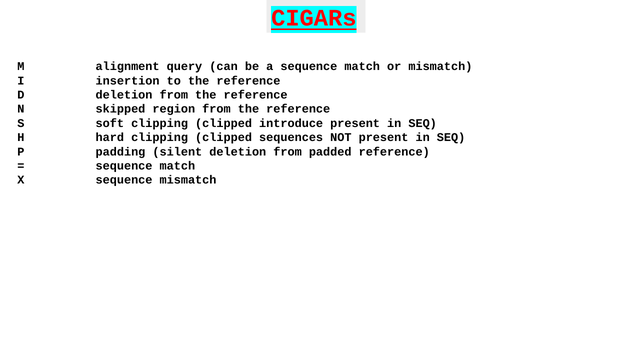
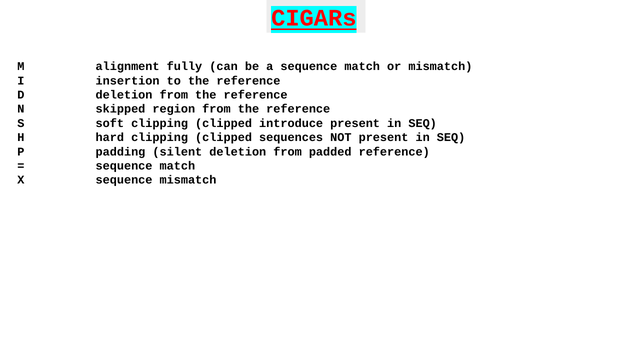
query: query -> fully
